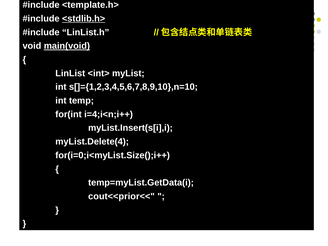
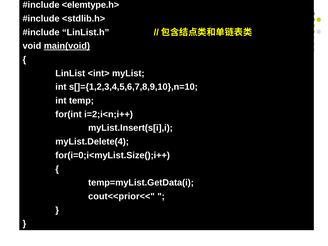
<template.h>: <template.h> -> <elemtype.h>
<stdlib.h> underline: present -> none
i=4;i<n;i++: i=4;i<n;i++ -> i=2;i<n;i++
